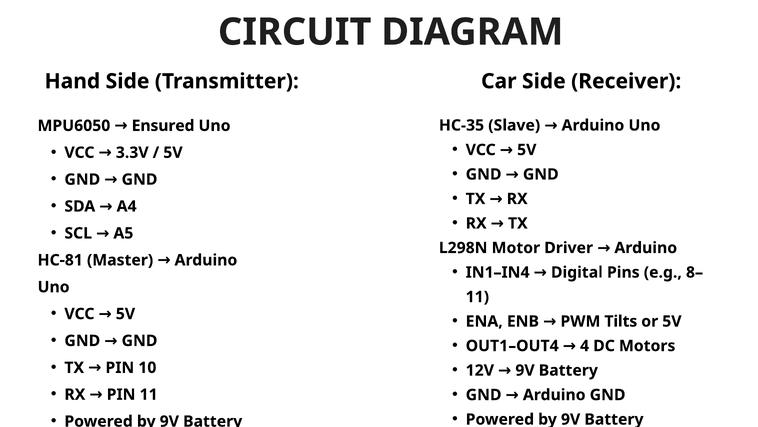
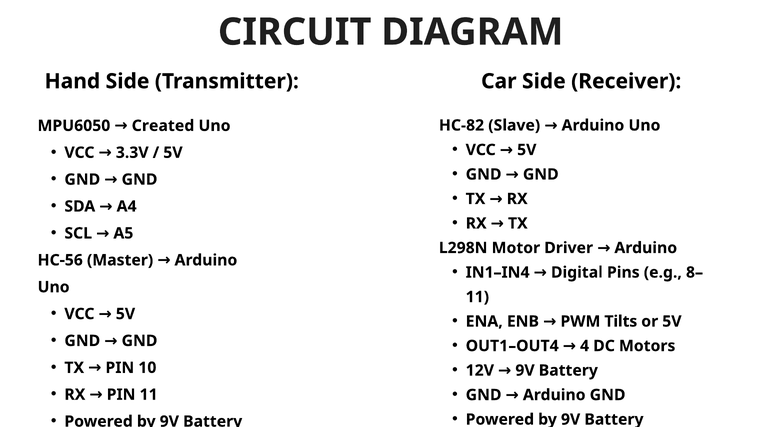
HC-35: HC-35 -> HC-82
Ensured: Ensured -> Created
HC-81: HC-81 -> HC-56
